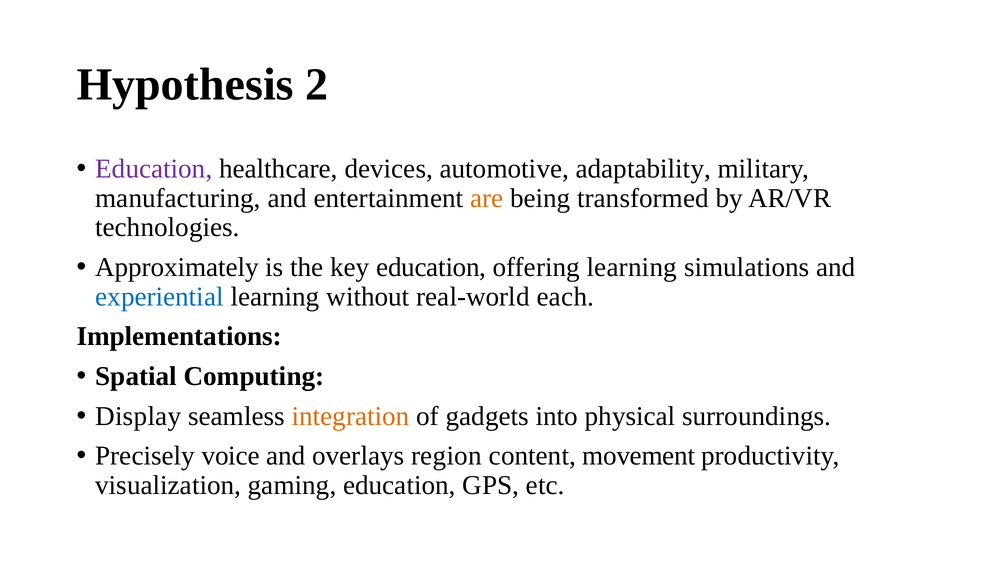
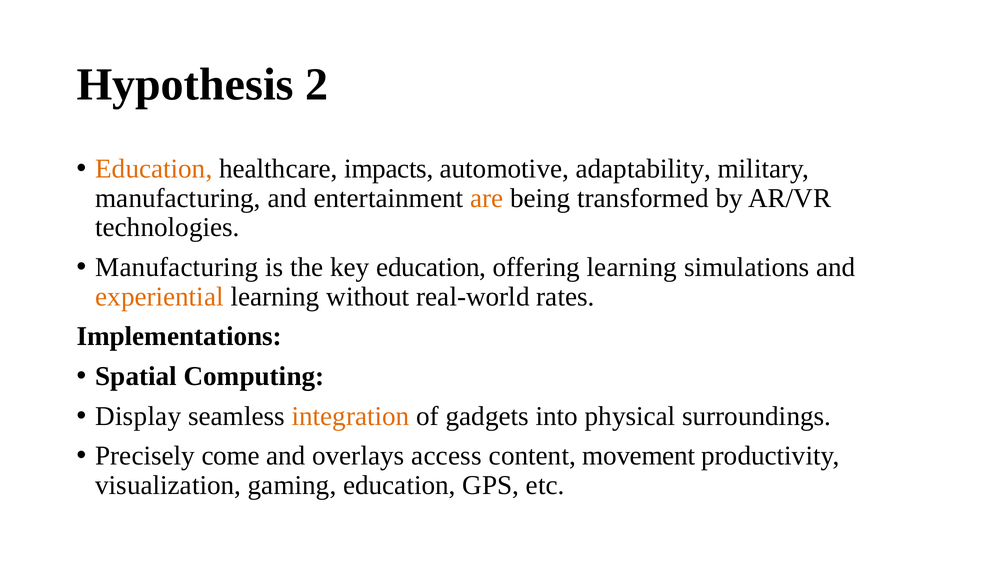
Education at (154, 169) colour: purple -> orange
devices: devices -> impacts
Approximately at (177, 267): Approximately -> Manufacturing
experiential colour: blue -> orange
each: each -> rates
voice: voice -> come
region: region -> access
